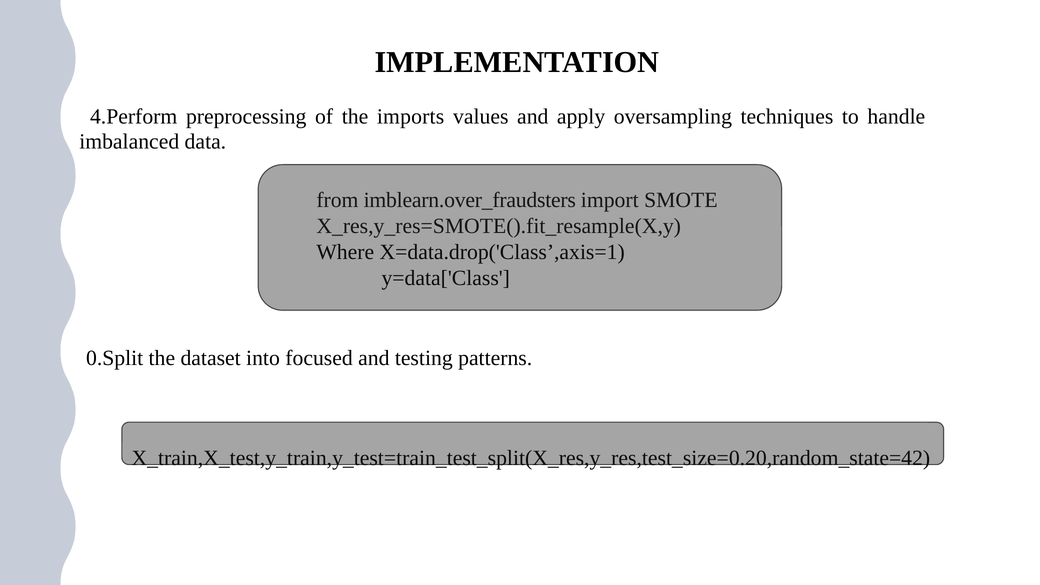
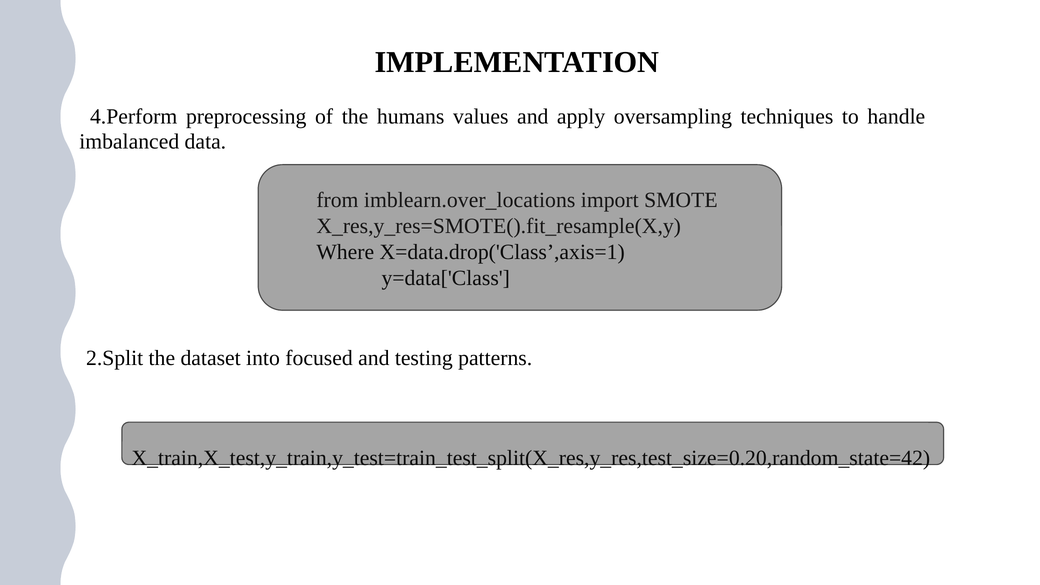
imports: imports -> humans
imblearn.over_fraudsters: imblearn.over_fraudsters -> imblearn.over_locations
0.Split: 0.Split -> 2.Split
